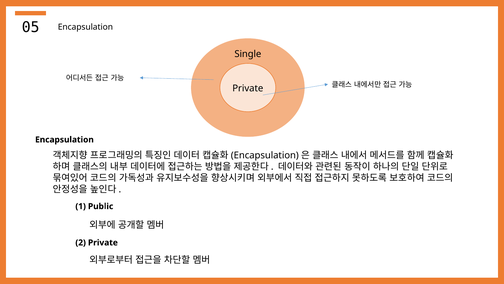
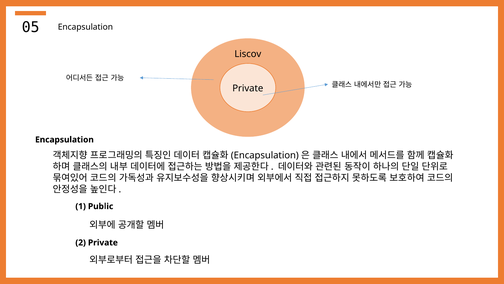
Single: Single -> Liscov
